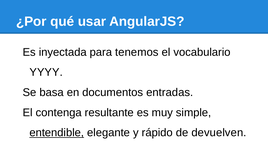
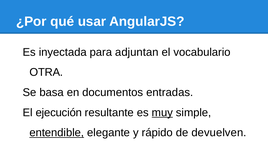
tenemos: tenemos -> adjuntan
YYYY: YYYY -> OTRA
contenga: contenga -> ejecución
muy underline: none -> present
